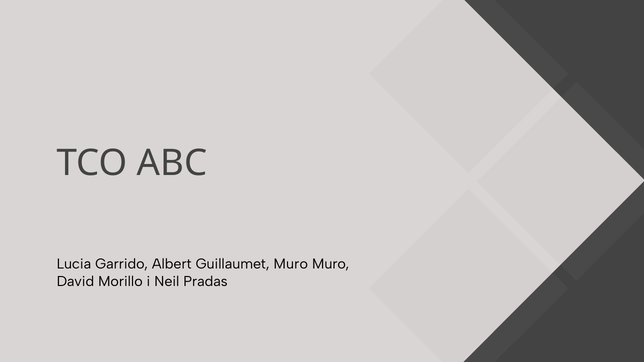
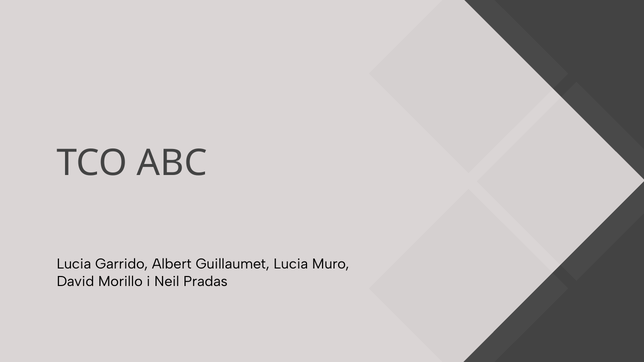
Guillaumet Muro: Muro -> Lucia
